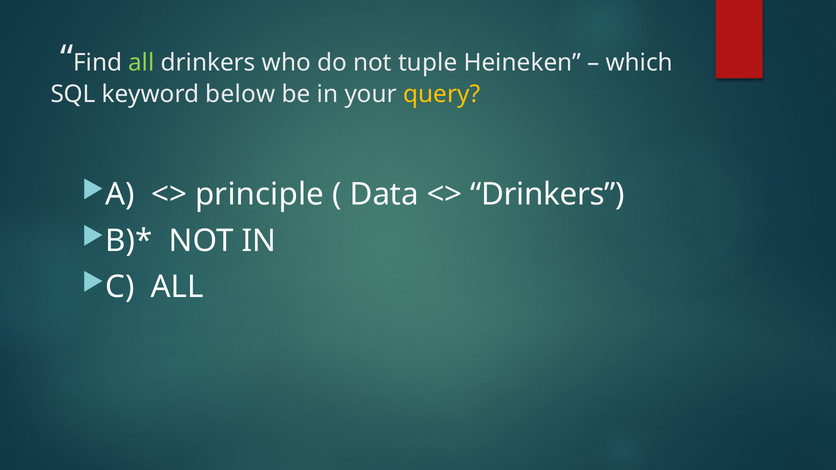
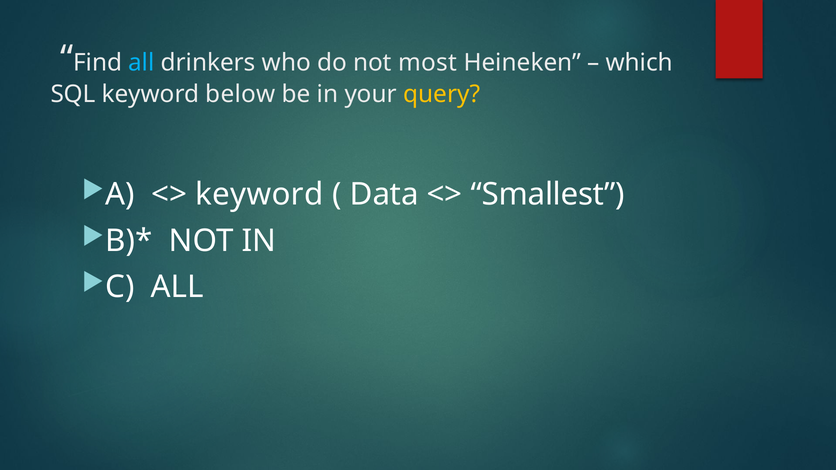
all at (141, 63) colour: light green -> light blue
tuple: tuple -> most
principle at (260, 195): principle -> keyword
Drinkers at (548, 195): Drinkers -> Smallest
